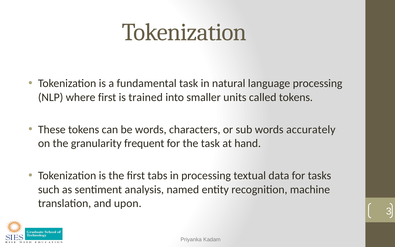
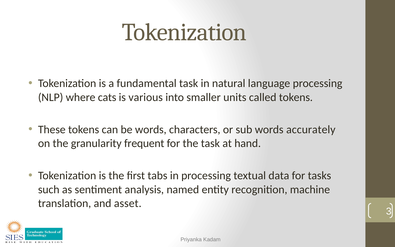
where first: first -> cats
trained: trained -> various
upon: upon -> asset
